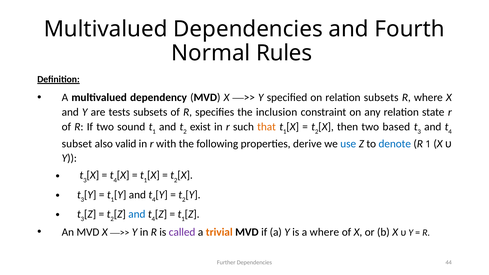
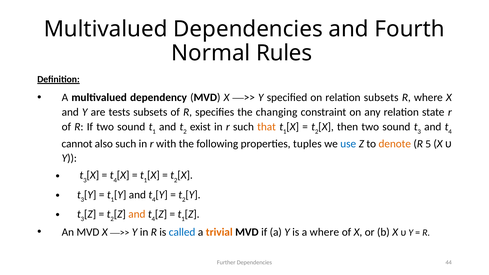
inclusion: inclusion -> changing
then two based: based -> sound
subset: subset -> cannot
also valid: valid -> such
derive: derive -> tuples
denote colour: blue -> orange
R 1: 1 -> 5
and at (137, 214) colour: blue -> orange
called colour: purple -> blue
